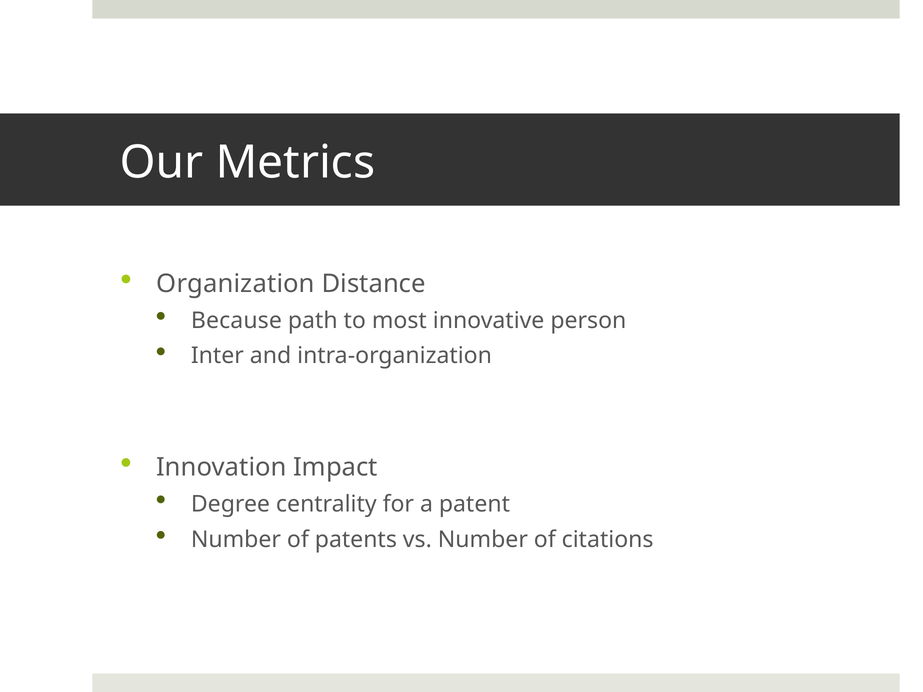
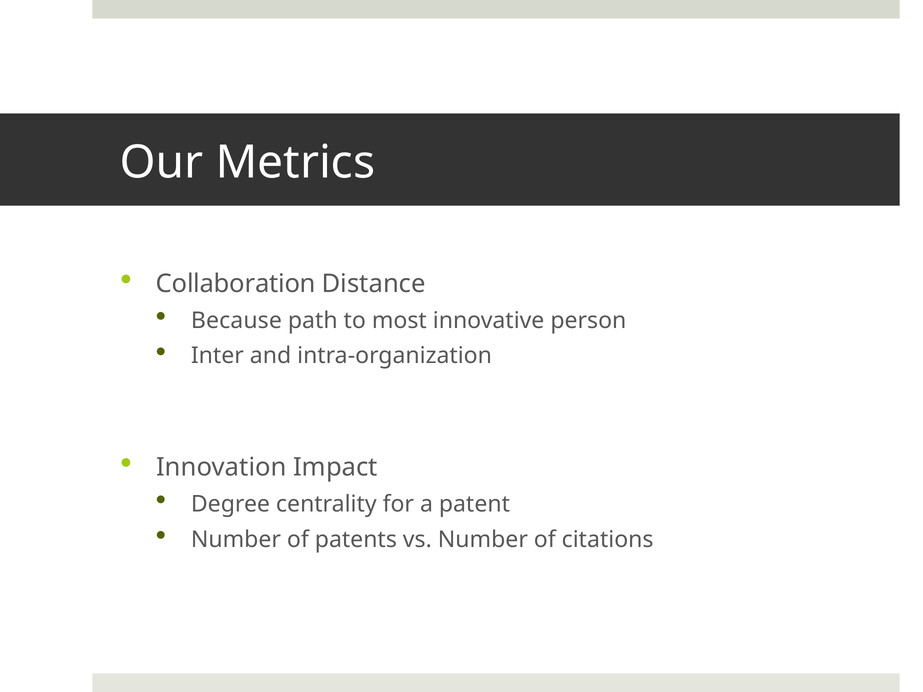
Organization: Organization -> Collaboration
